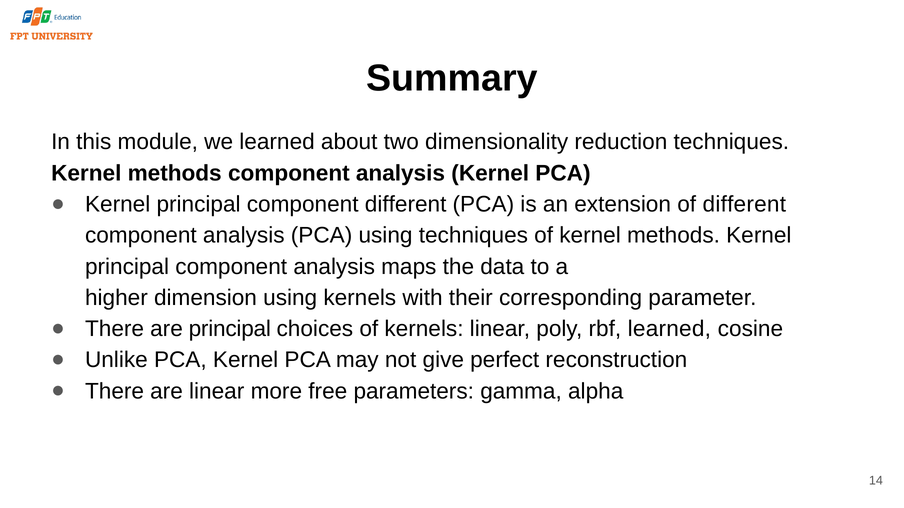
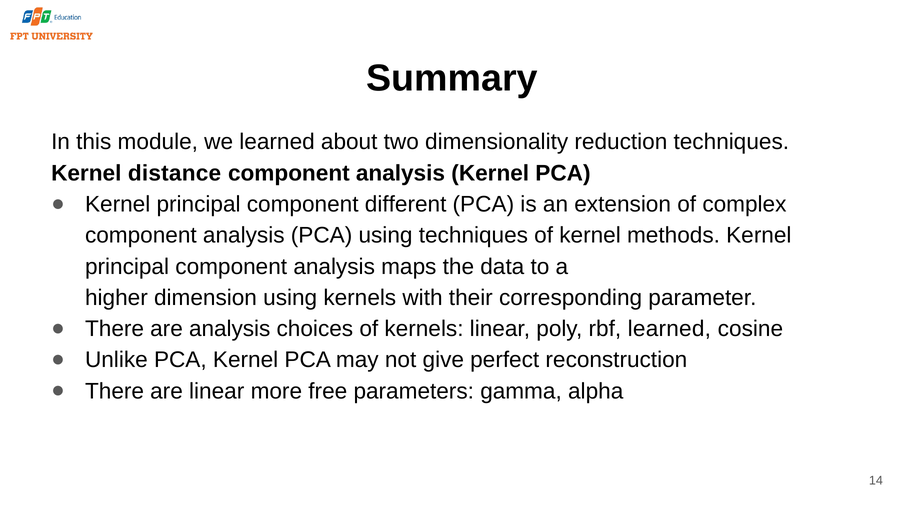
methods at (175, 173): methods -> distance
of different: different -> complex
are principal: principal -> analysis
